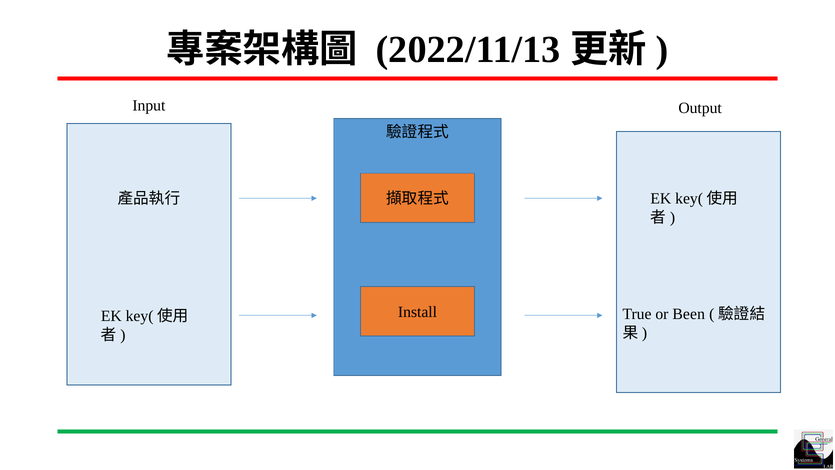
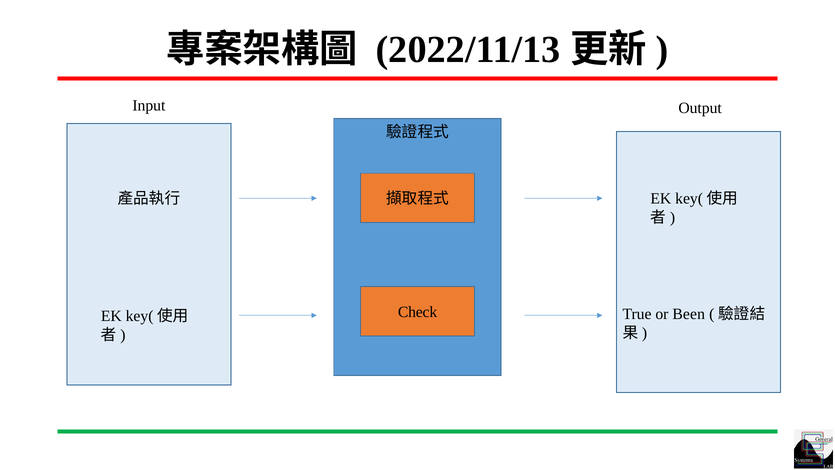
Install: Install -> Check
